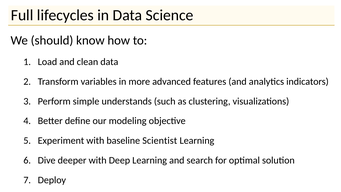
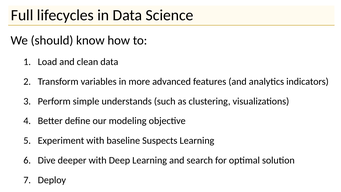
Scientist: Scientist -> Suspects
